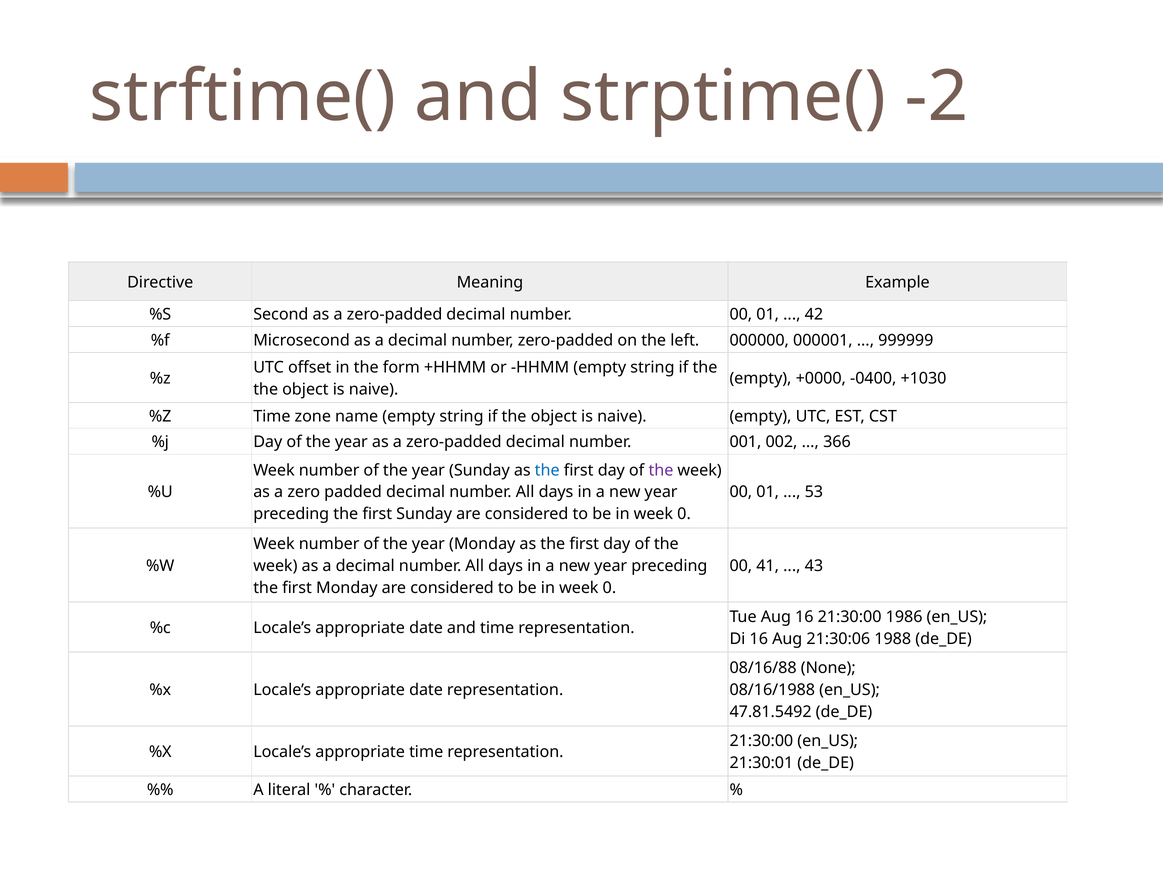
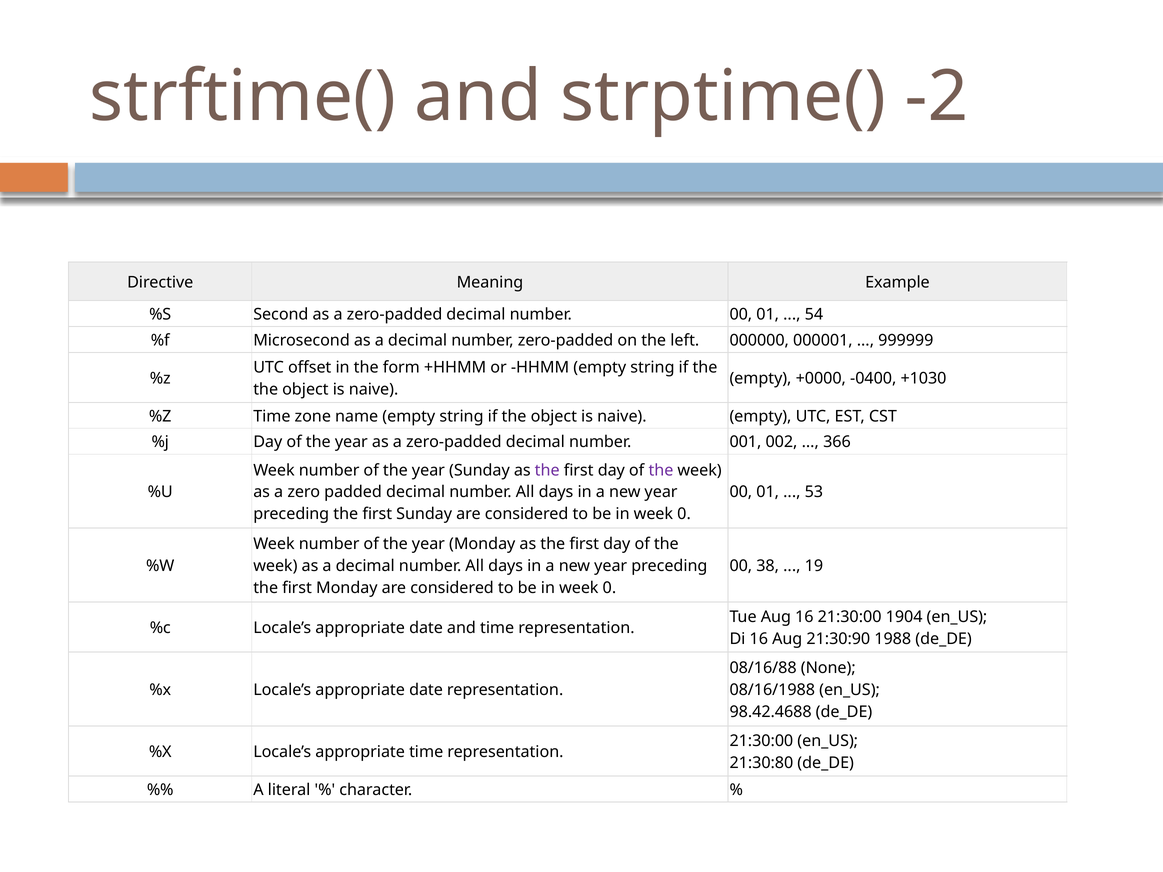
42: 42 -> 54
the at (547, 470) colour: blue -> purple
41: 41 -> 38
43: 43 -> 19
1986: 1986 -> 1904
21:30:06: 21:30:06 -> 21:30:90
47.81.5492: 47.81.5492 -> 98.42.4688
21:30:01: 21:30:01 -> 21:30:80
